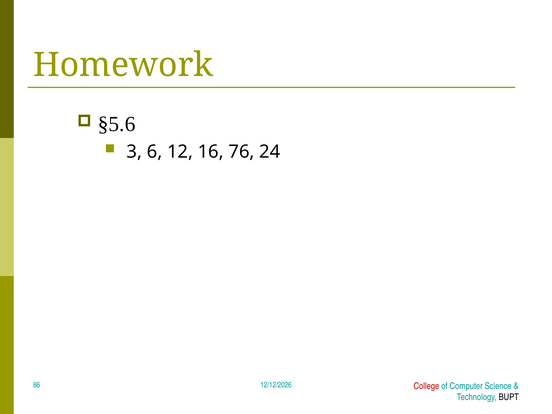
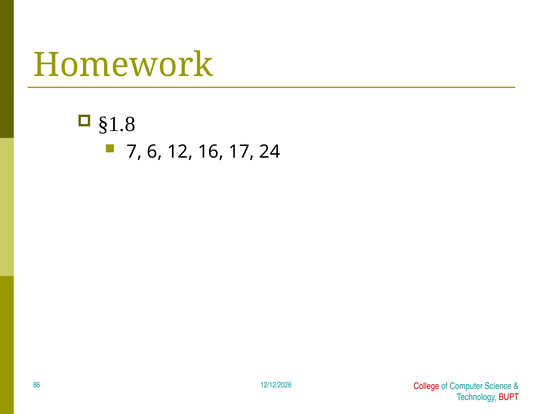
§5.6: §5.6 -> §1.8
3: 3 -> 7
76: 76 -> 17
BUPT colour: black -> red
